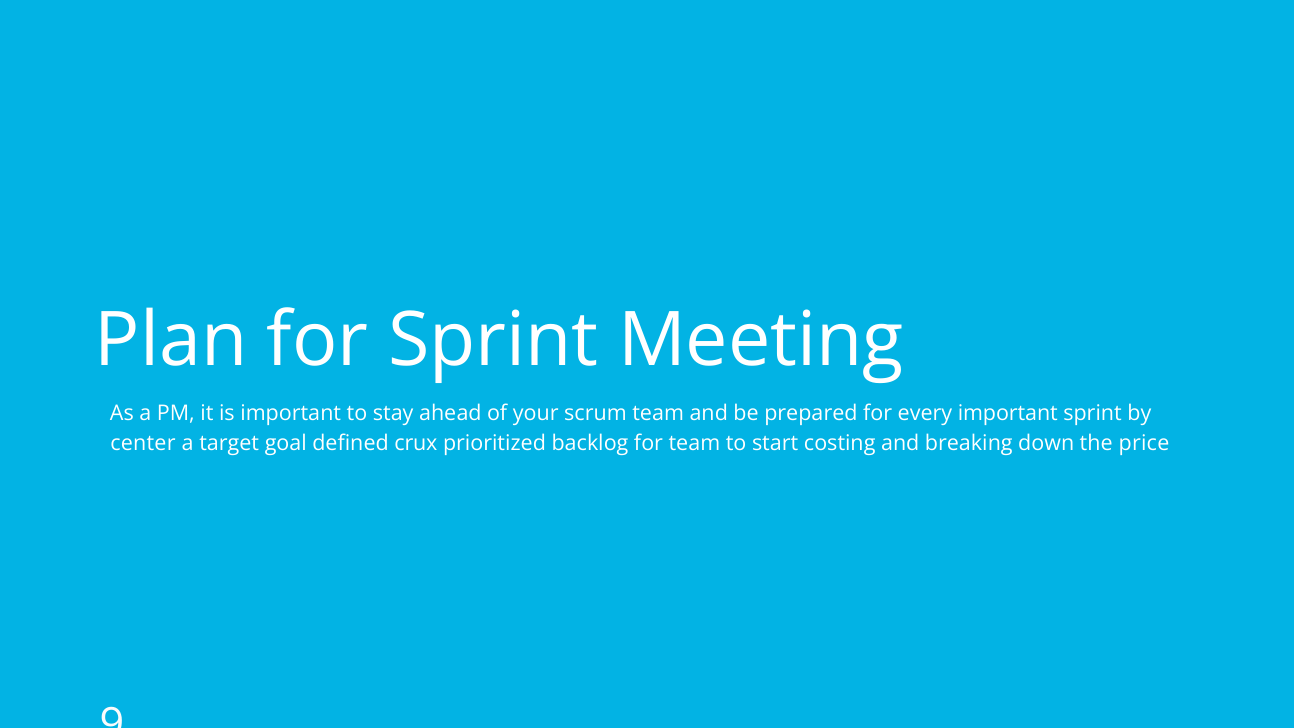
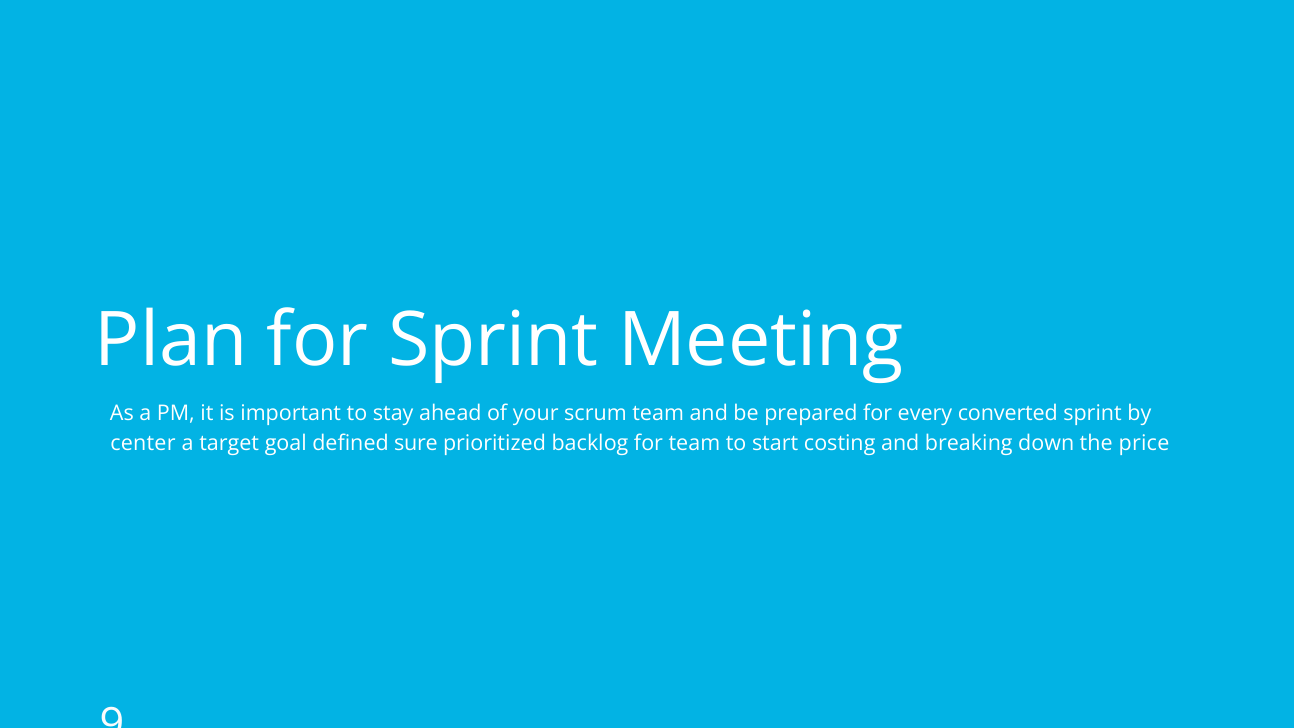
every important: important -> converted
crux: crux -> sure
